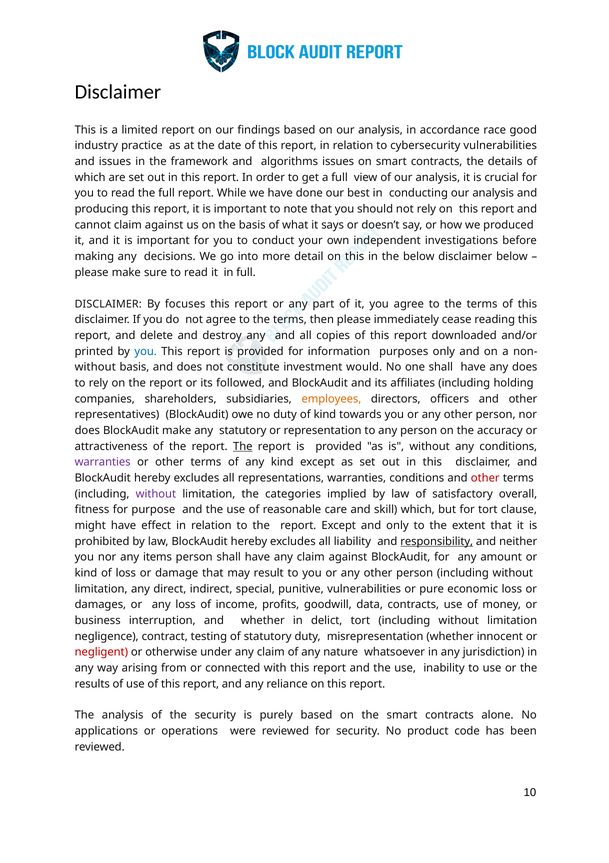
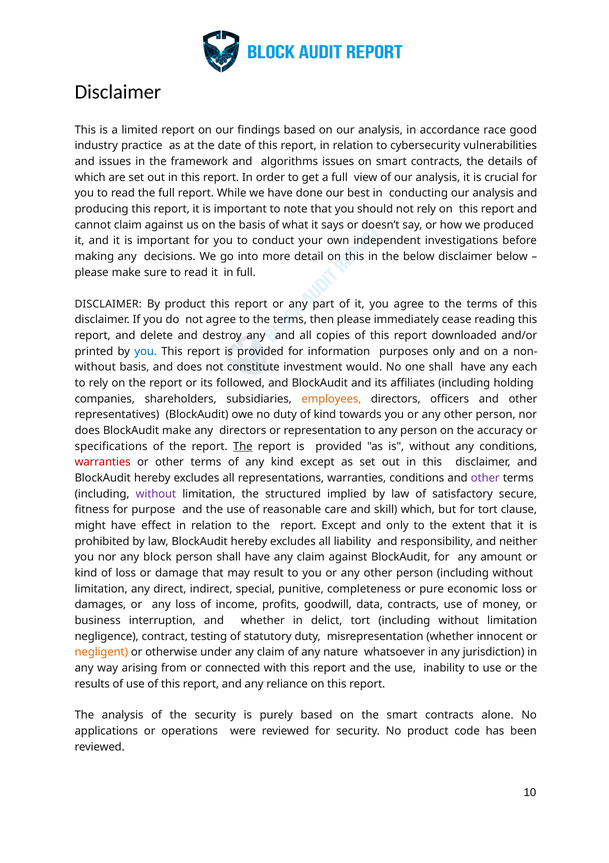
By focuses: focuses -> product
any does: does -> each
any statutory: statutory -> directors
attractiveness: attractiveness -> specifications
warranties at (103, 462) colour: purple -> red
other at (485, 477) colour: red -> purple
categories: categories -> structured
overall: overall -> secure
responsibility underline: present -> none
items: items -> block
punitive vulnerabilities: vulnerabilities -> completeness
negligent colour: red -> orange
